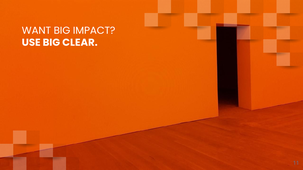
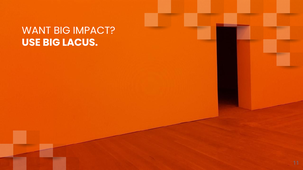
CLEAR: CLEAR -> LACUS
